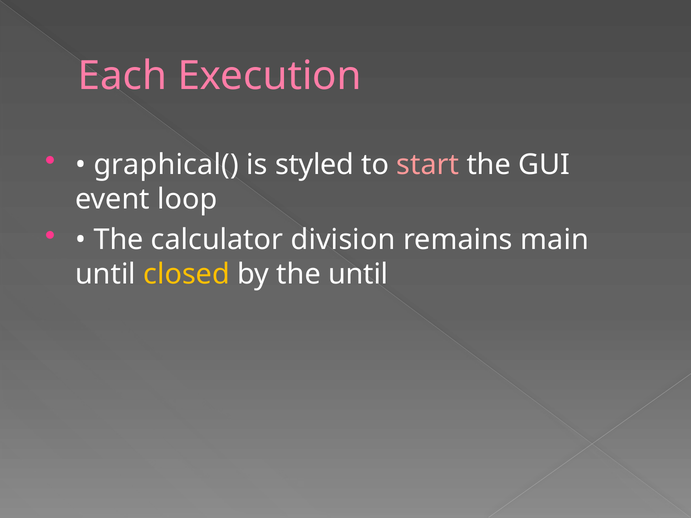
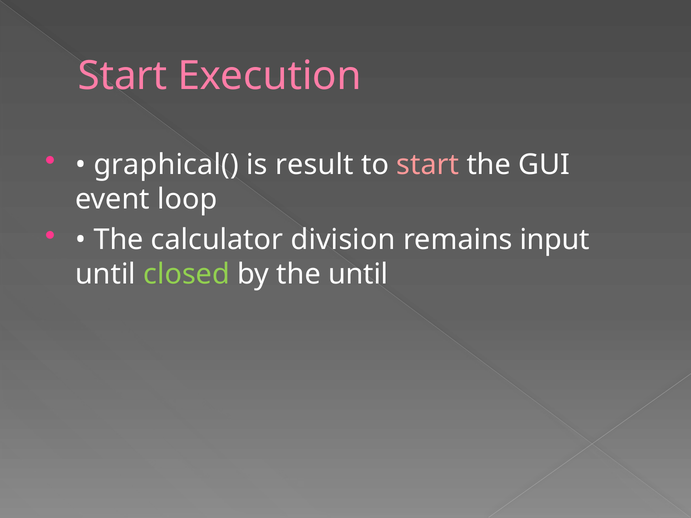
Each at (123, 76): Each -> Start
styled: styled -> result
main: main -> input
closed colour: yellow -> light green
